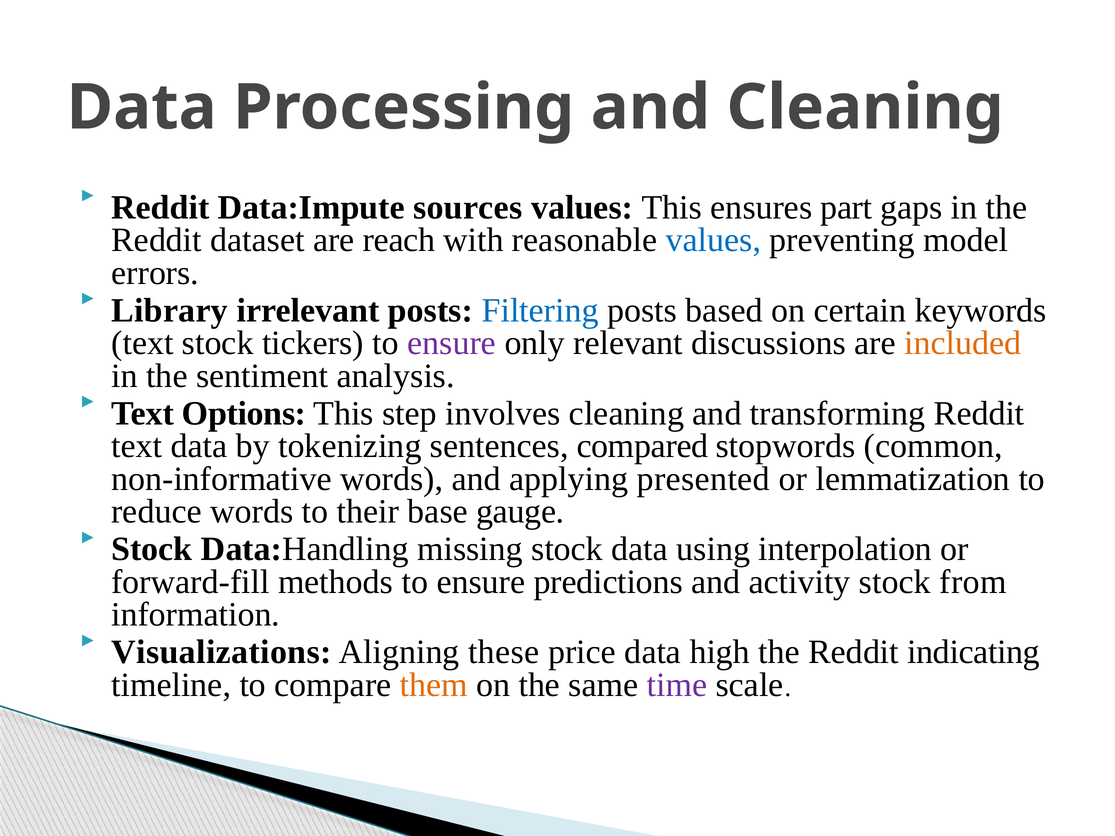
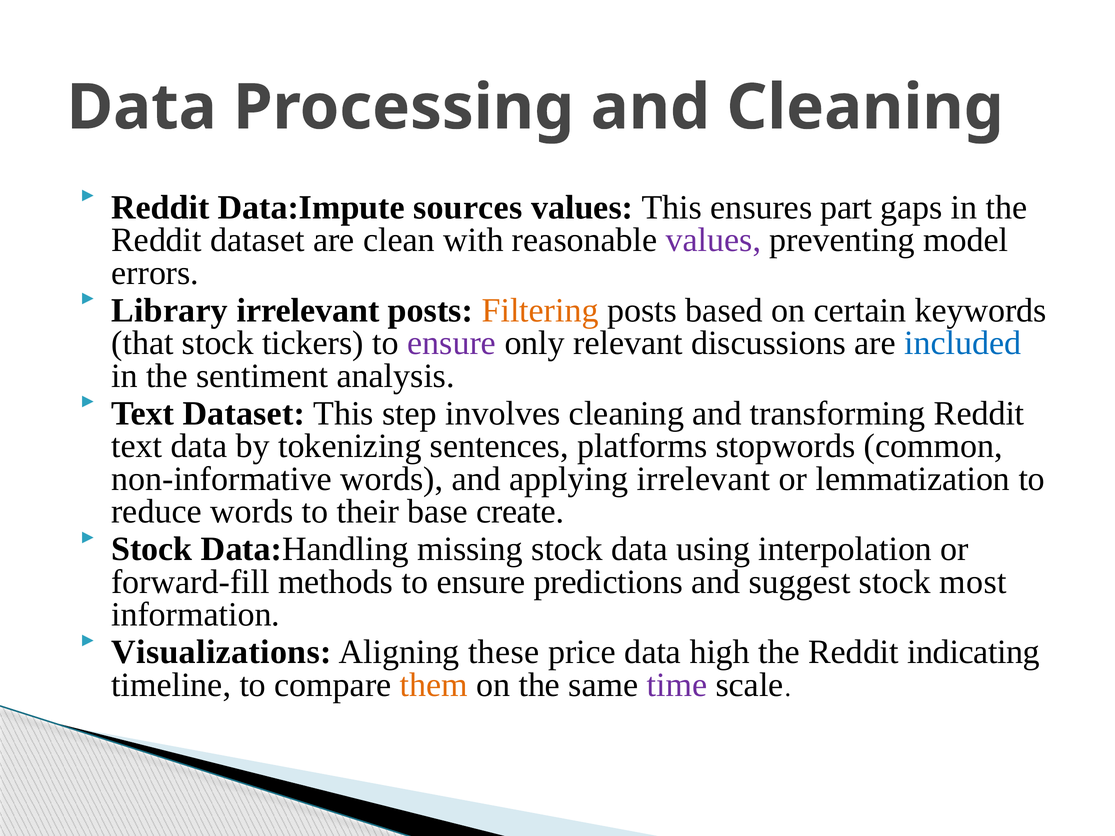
reach: reach -> clean
values at (713, 240) colour: blue -> purple
Filtering colour: blue -> orange
text at (142, 343): text -> that
included colour: orange -> blue
Text Options: Options -> Dataset
compared: compared -> platforms
applying presented: presented -> irrelevant
gauge: gauge -> create
activity: activity -> suggest
from: from -> most
